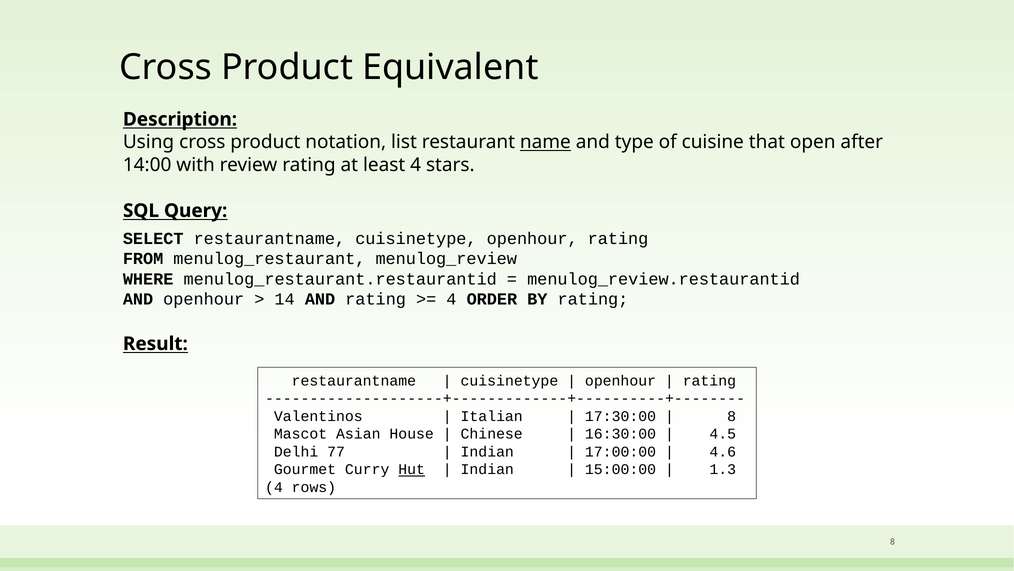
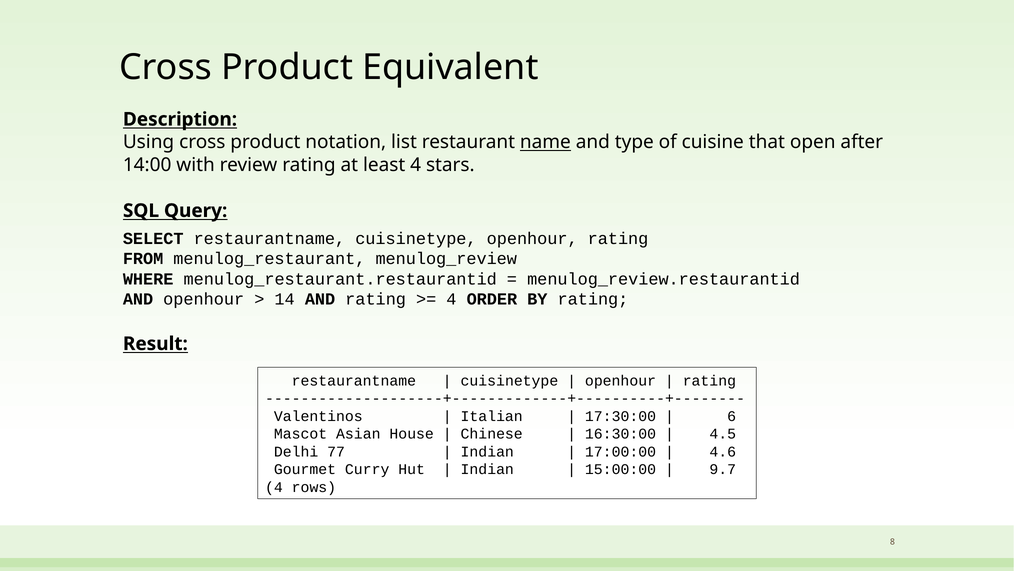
8 at (732, 416): 8 -> 6
Hut underline: present -> none
1.3: 1.3 -> 9.7
